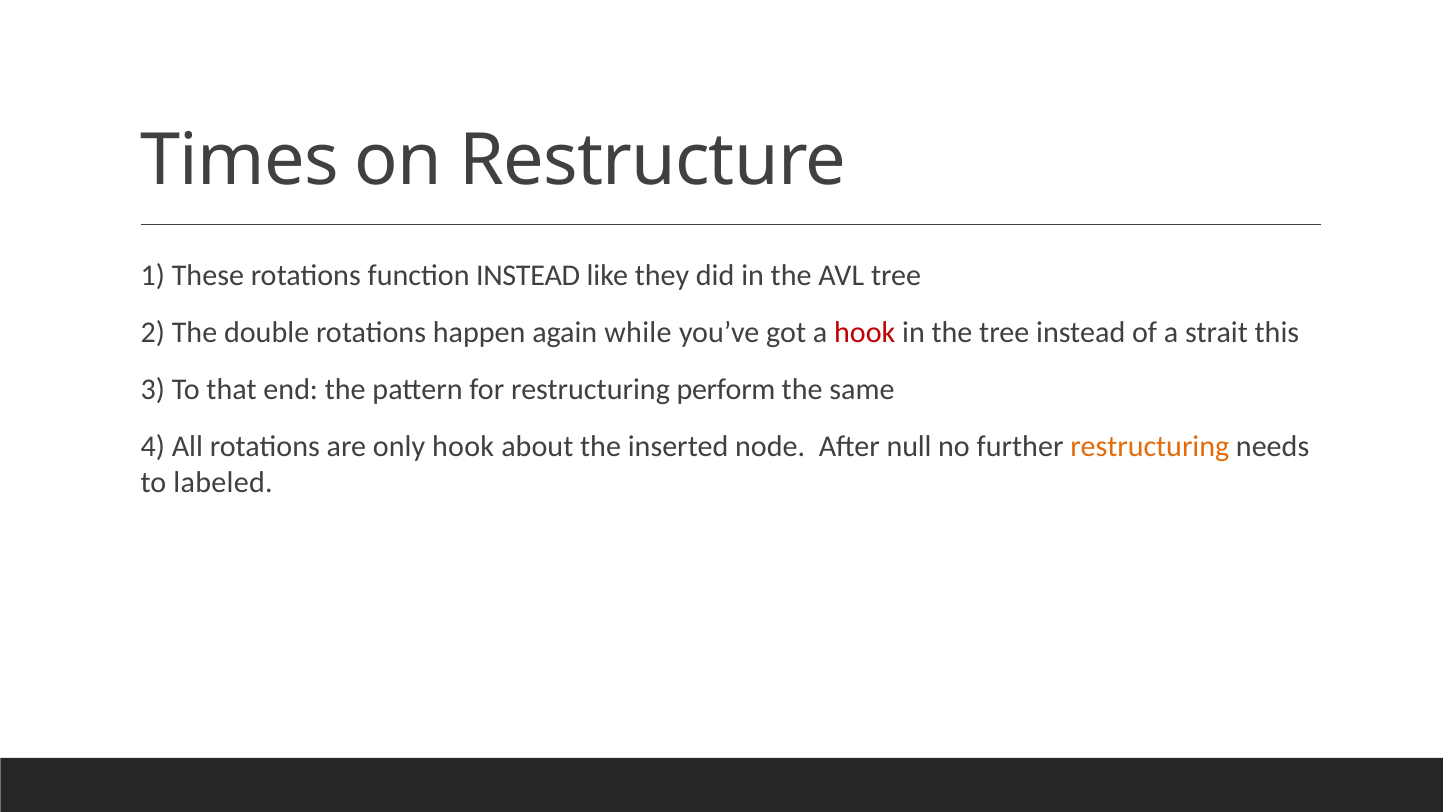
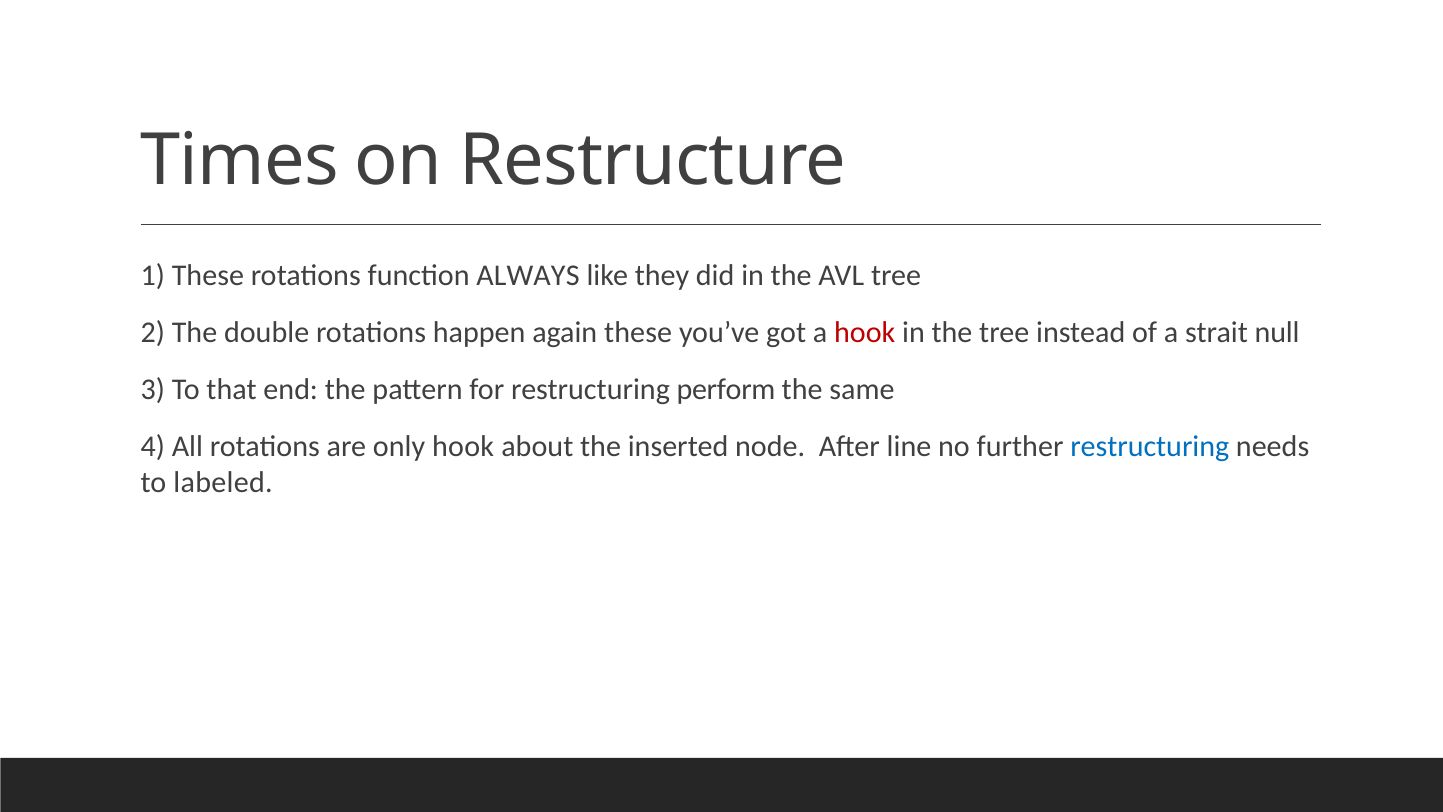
function INSTEAD: INSTEAD -> ALWAYS
again while: while -> these
this: this -> null
null: null -> line
restructuring at (1150, 446) colour: orange -> blue
